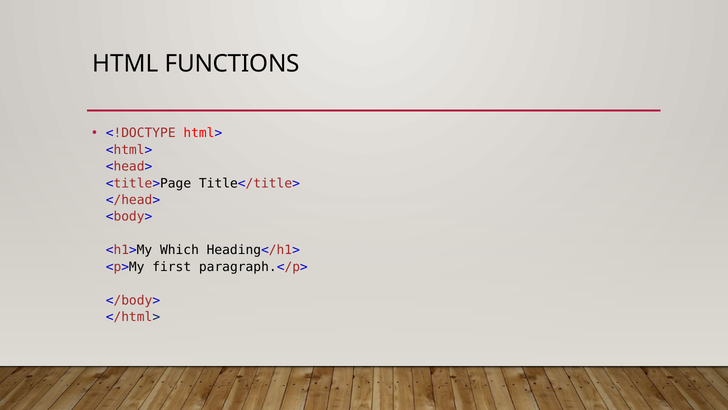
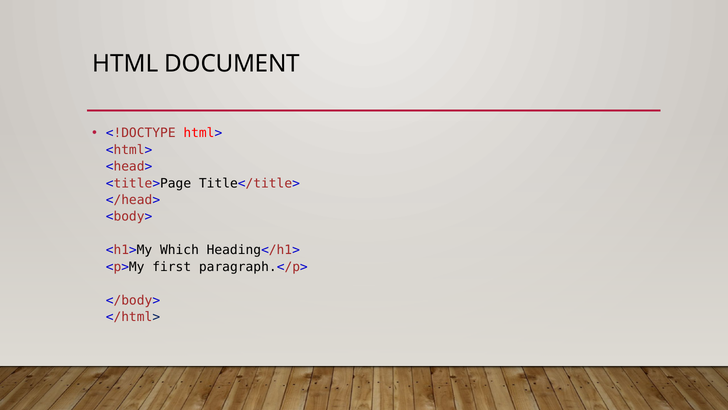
FUNCTIONS: FUNCTIONS -> DOCUMENT
